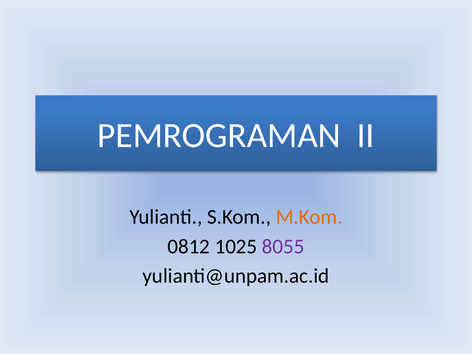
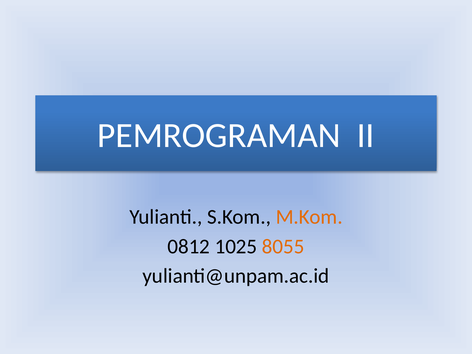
8055 colour: purple -> orange
